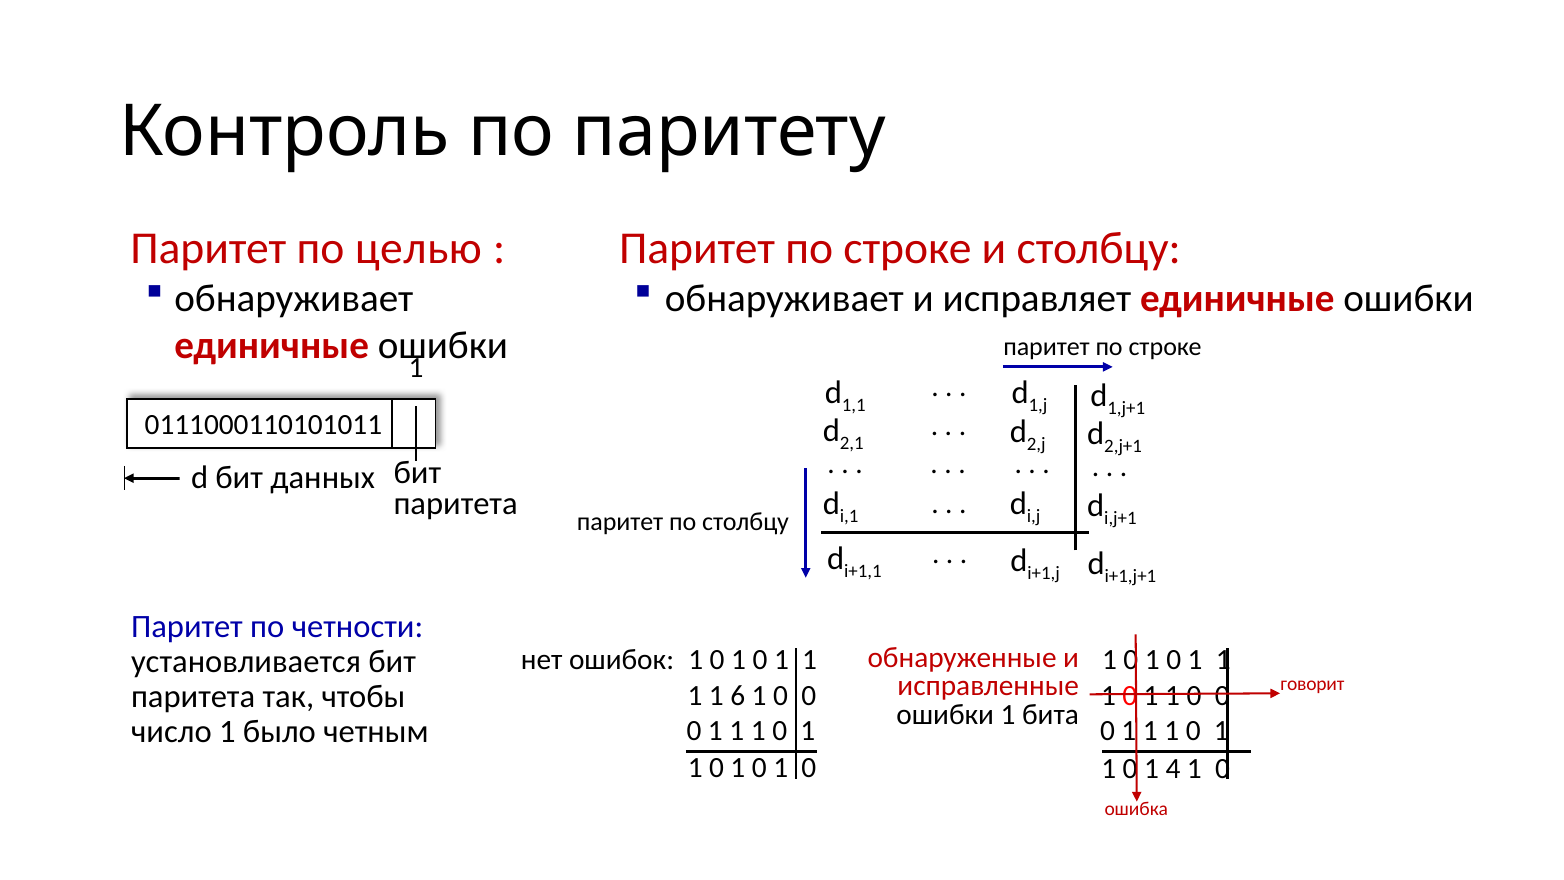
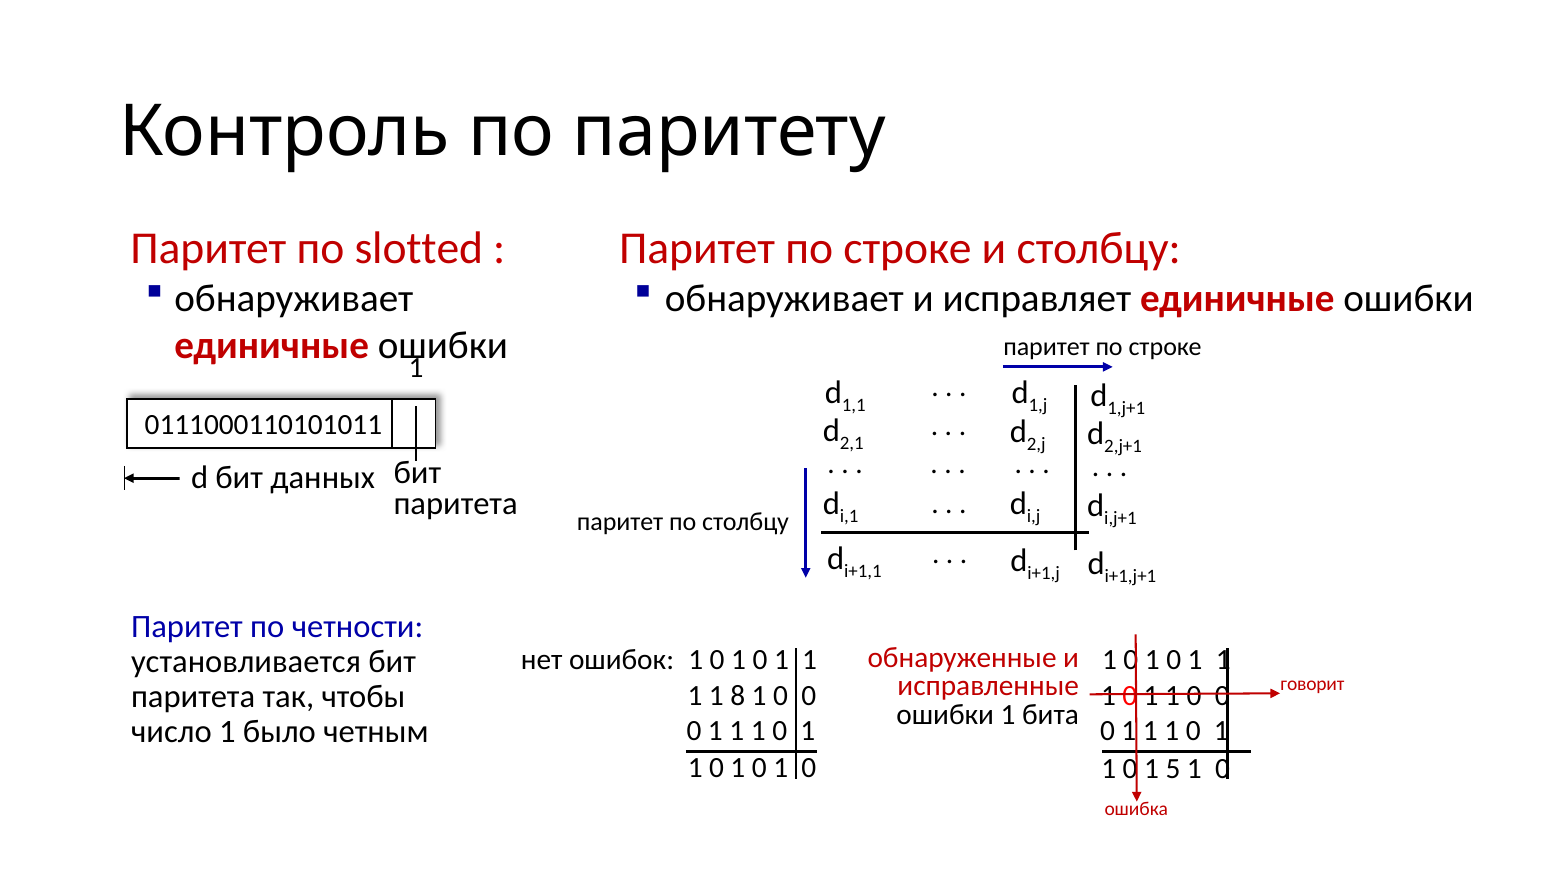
целью: целью -> slotted
6: 6 -> 8
4: 4 -> 5
